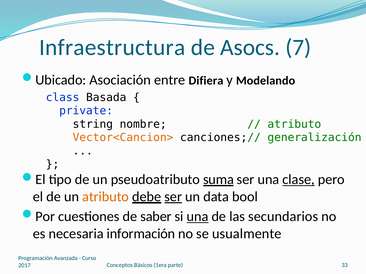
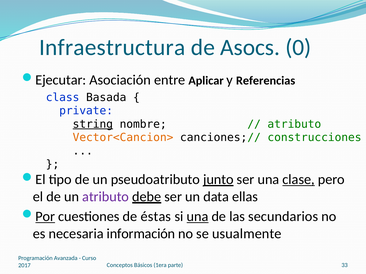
7: 7 -> 0
Ubicado: Ubicado -> Ejecutar
Difiera: Difiera -> Aplicar
Modelando: Modelando -> Referencias
string underline: none -> present
generalización: generalización -> construcciones
suma: suma -> junto
atributo at (106, 197) colour: orange -> purple
ser at (173, 197) underline: present -> none
bool: bool -> ellas
Por underline: none -> present
saber: saber -> éstas
